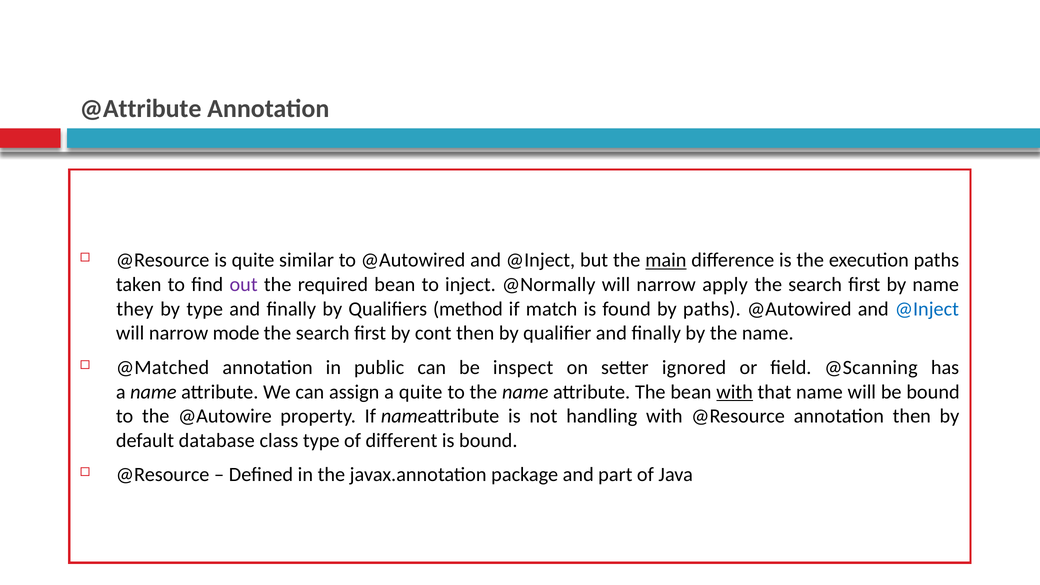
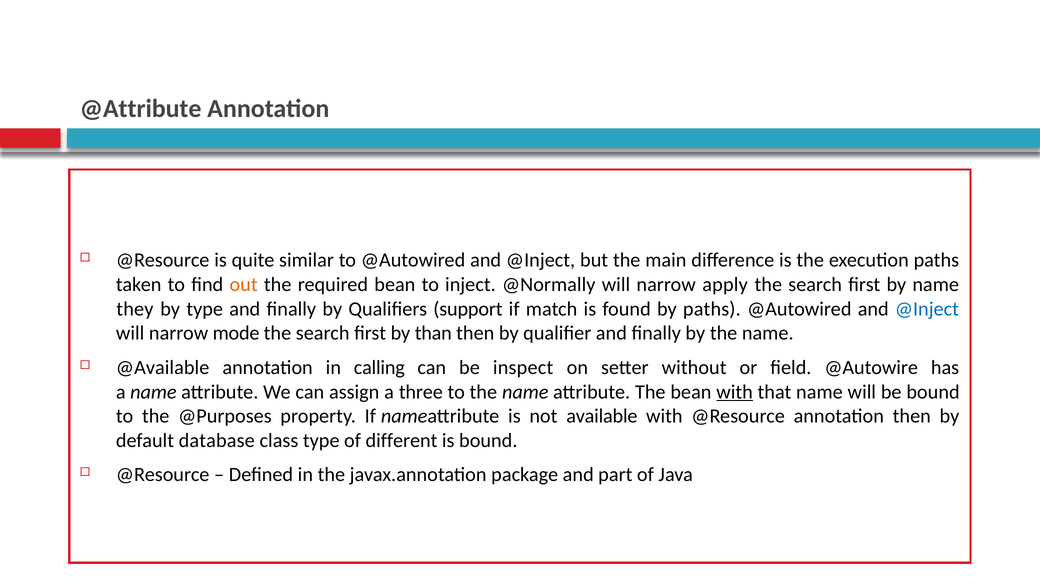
main underline: present -> none
out colour: purple -> orange
method: method -> support
cont: cont -> than
@Matched: @Matched -> @Available
public: public -> calling
ignored: ignored -> without
@Scanning: @Scanning -> @Autowire
a quite: quite -> three
@Autowire: @Autowire -> @Purposes
handling: handling -> available
